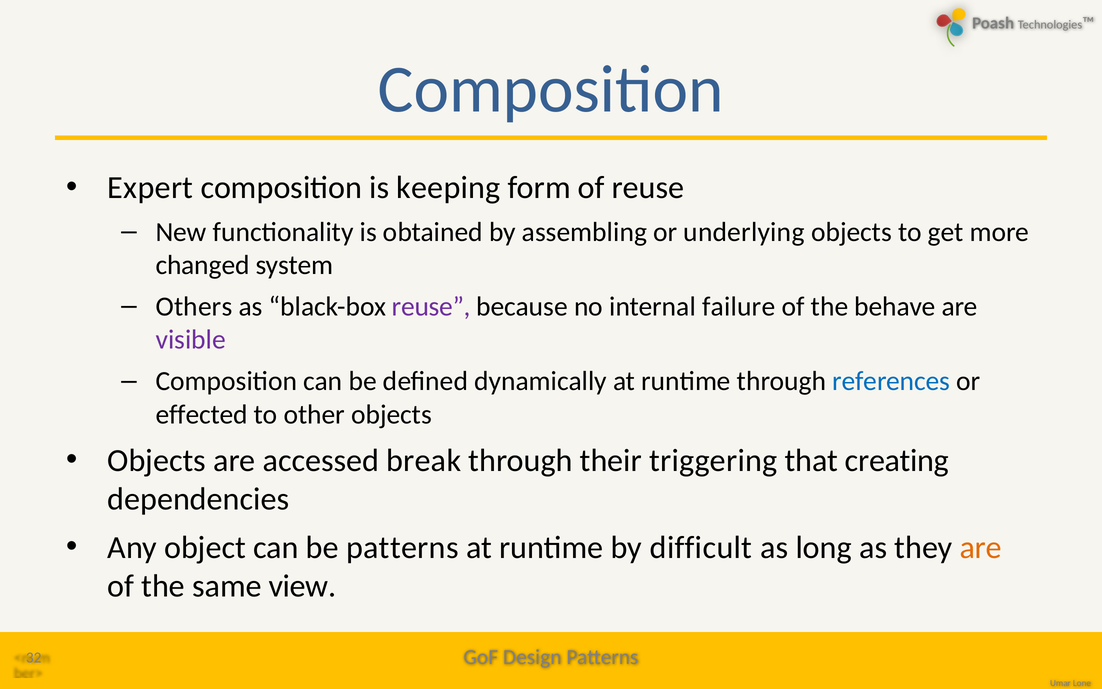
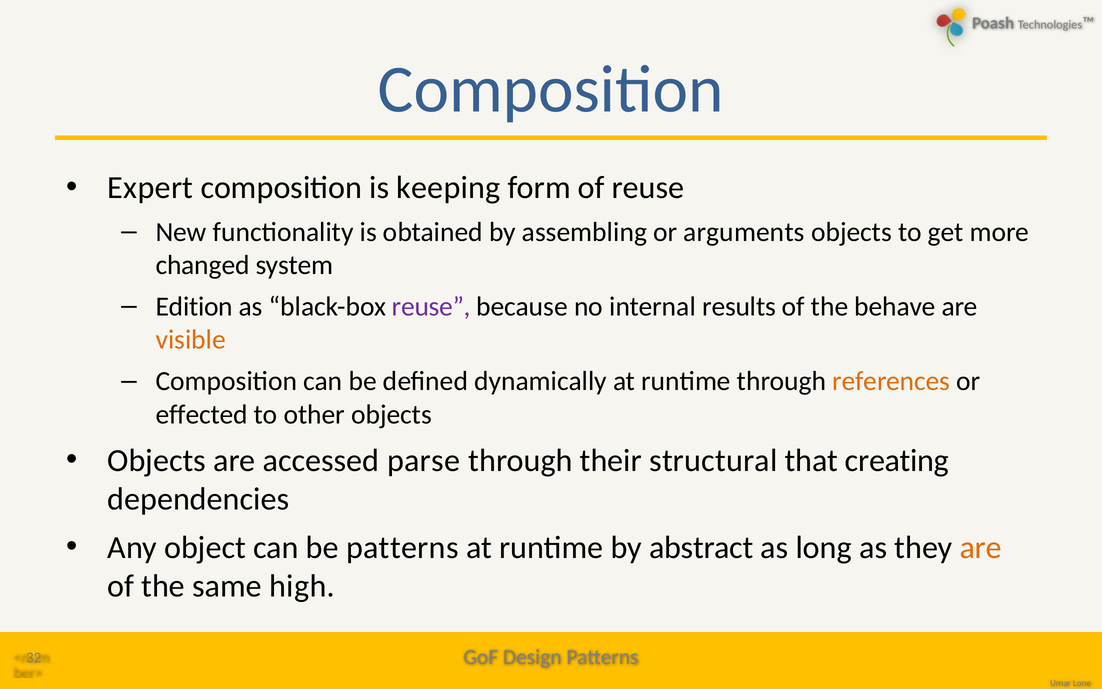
underlying: underlying -> arguments
Others: Others -> Edition
failure: failure -> results
visible colour: purple -> orange
references colour: blue -> orange
break: break -> parse
triggering: triggering -> structural
difficult: difficult -> abstract
view: view -> high
